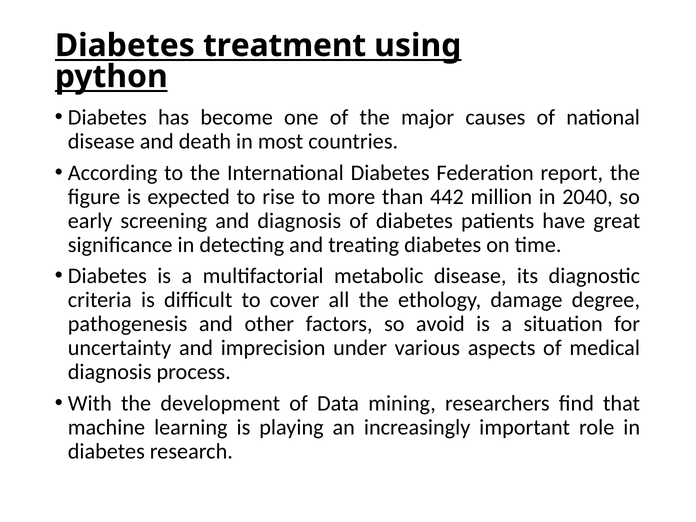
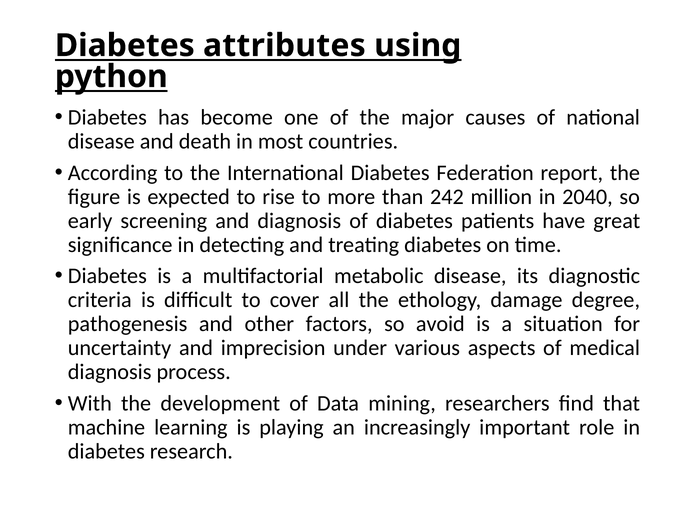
treatment: treatment -> attributes
442: 442 -> 242
